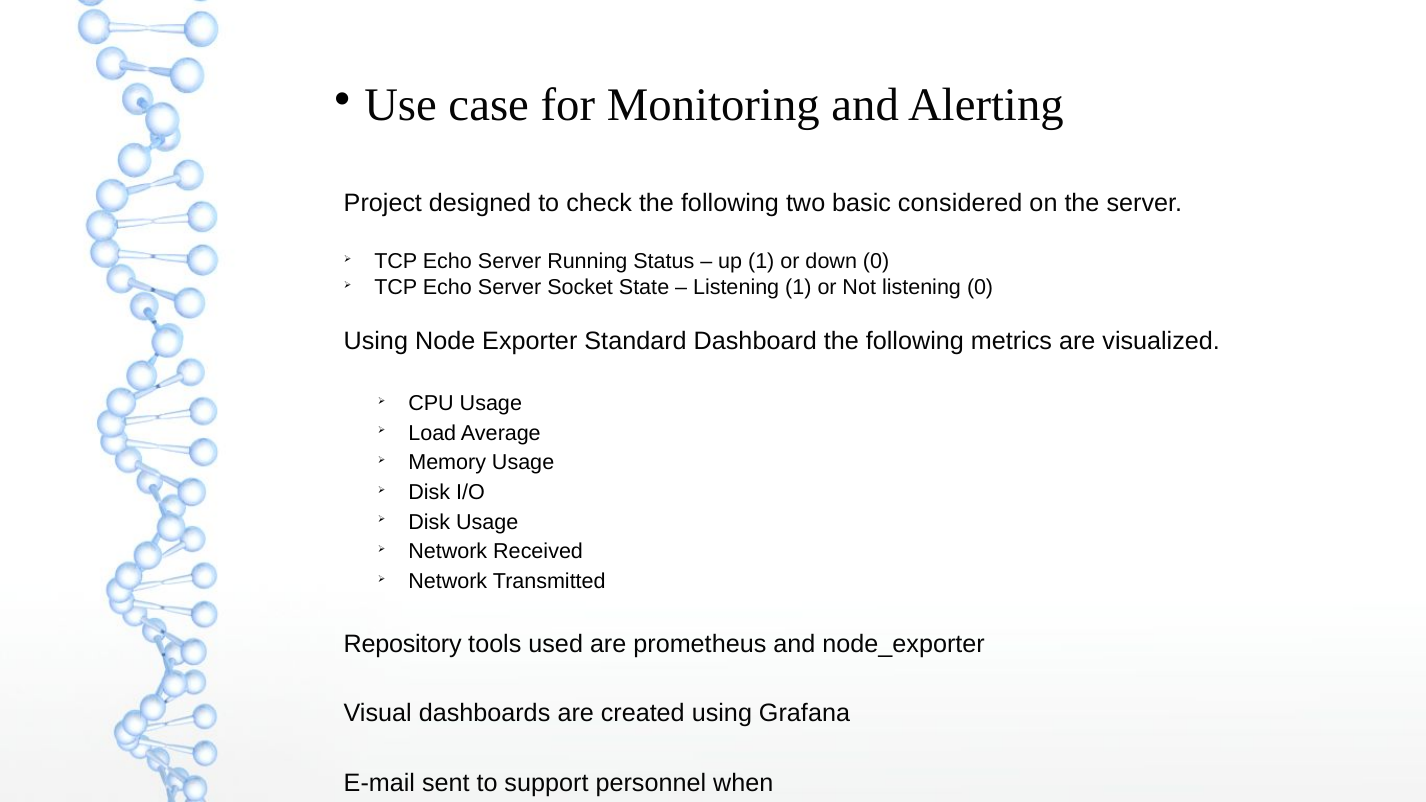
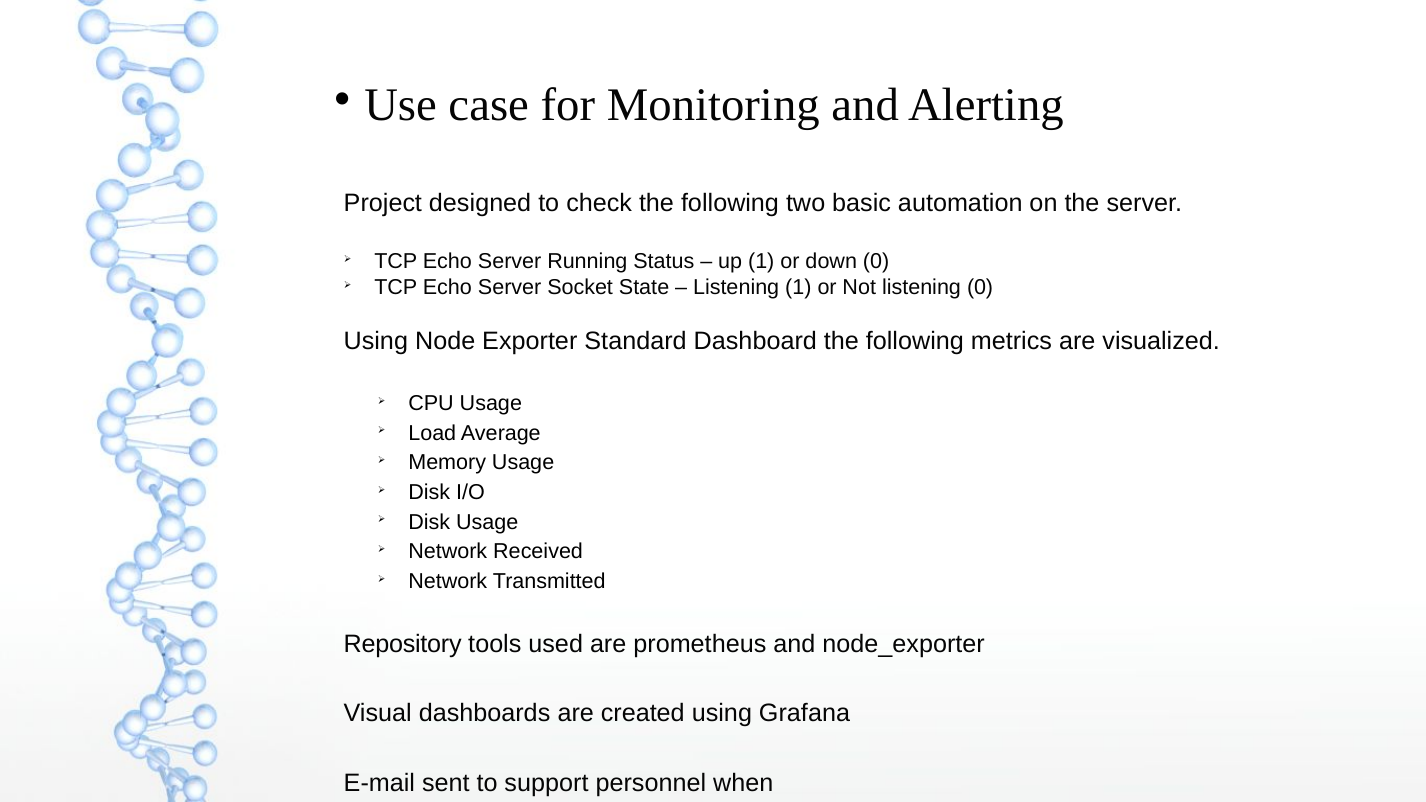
considered: considered -> automation
